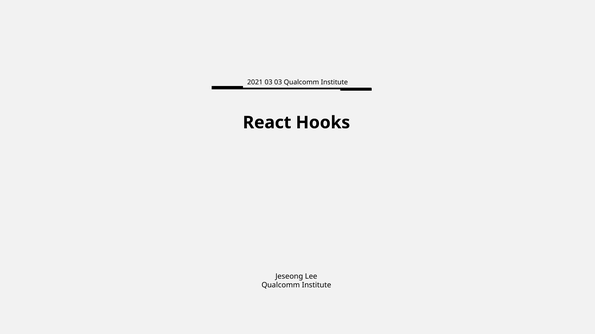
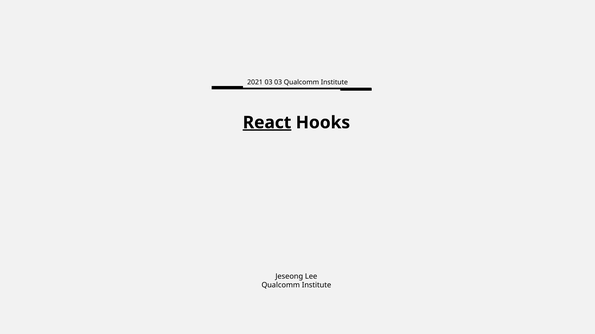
React underline: none -> present
